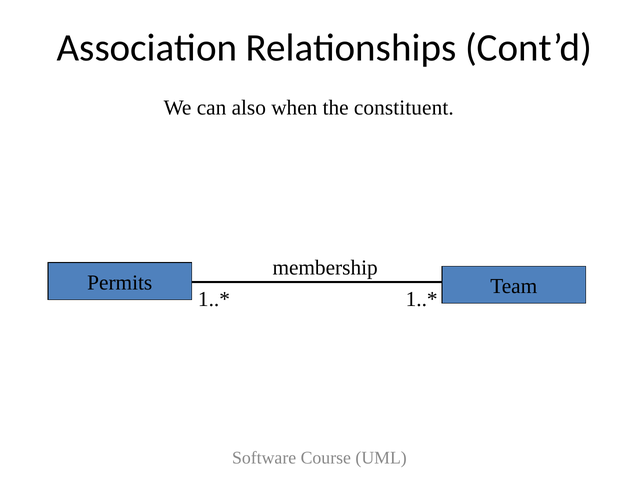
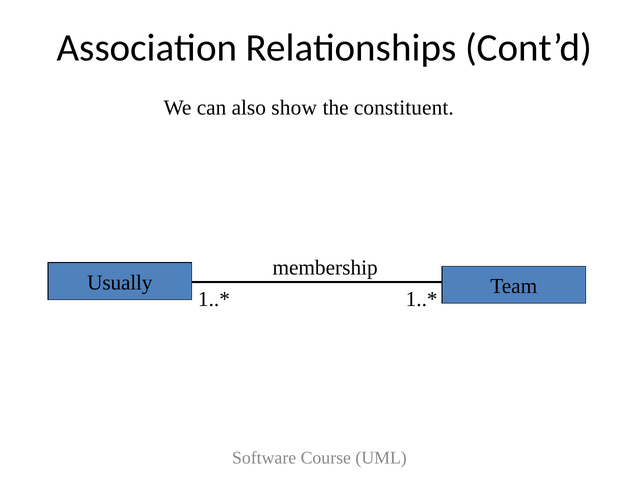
when: when -> show
Permits: Permits -> Usually
